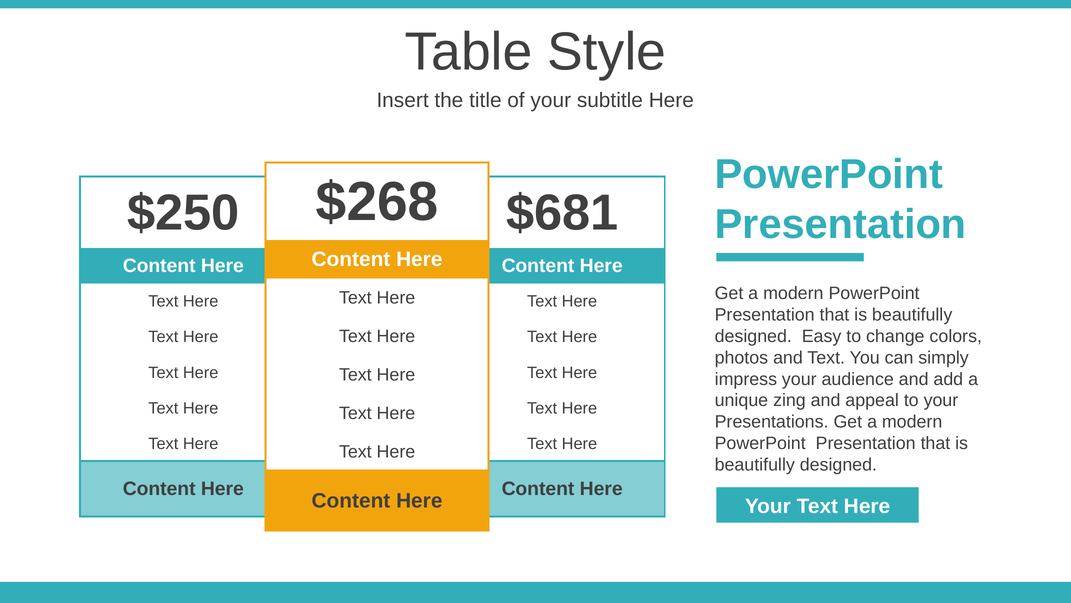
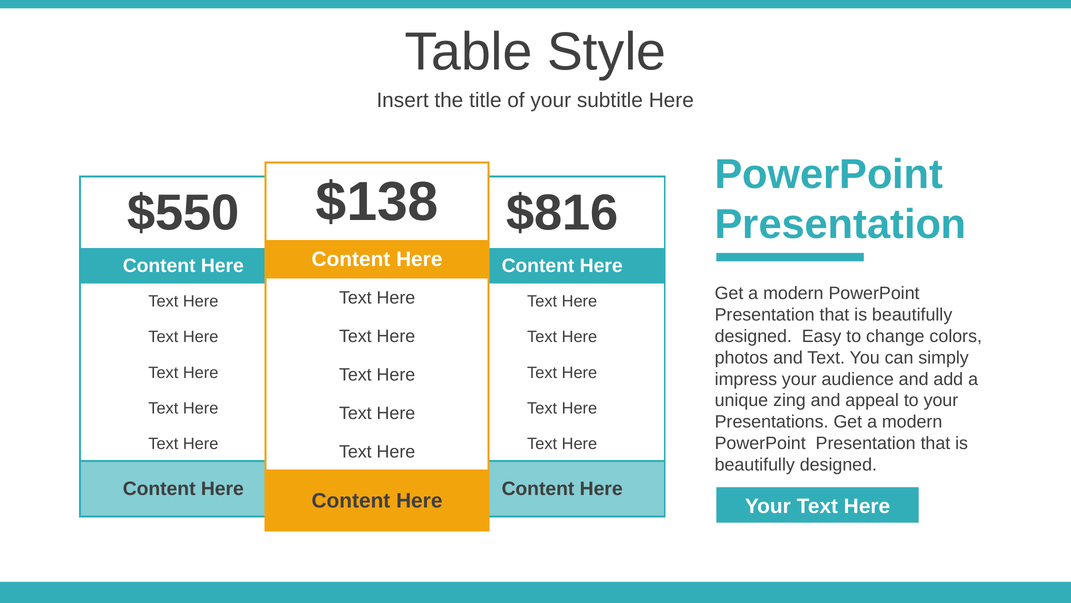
$268: $268 -> $138
$250: $250 -> $550
$681: $681 -> $816
